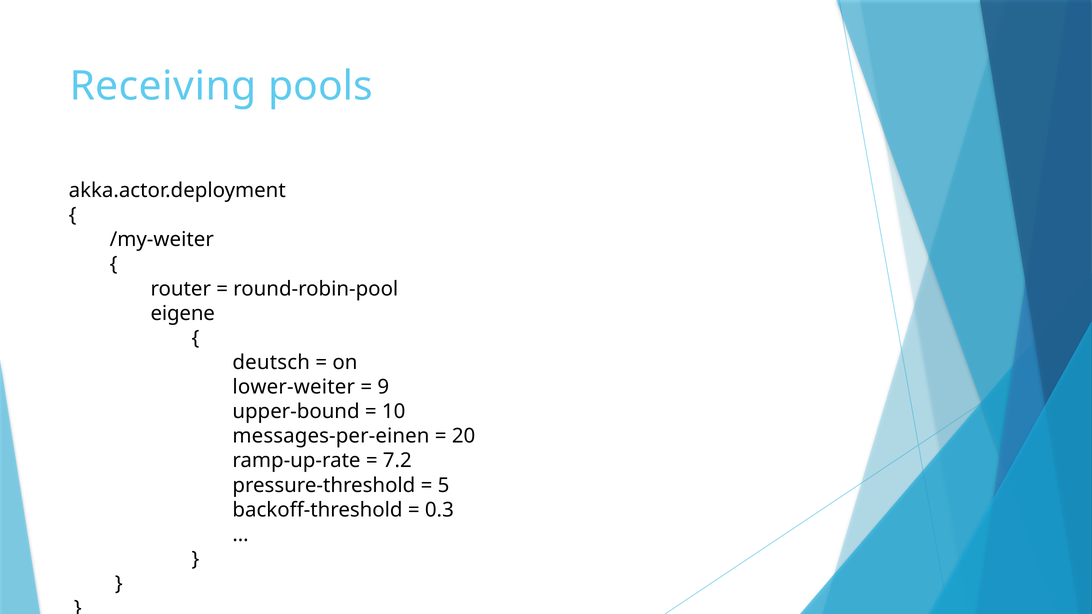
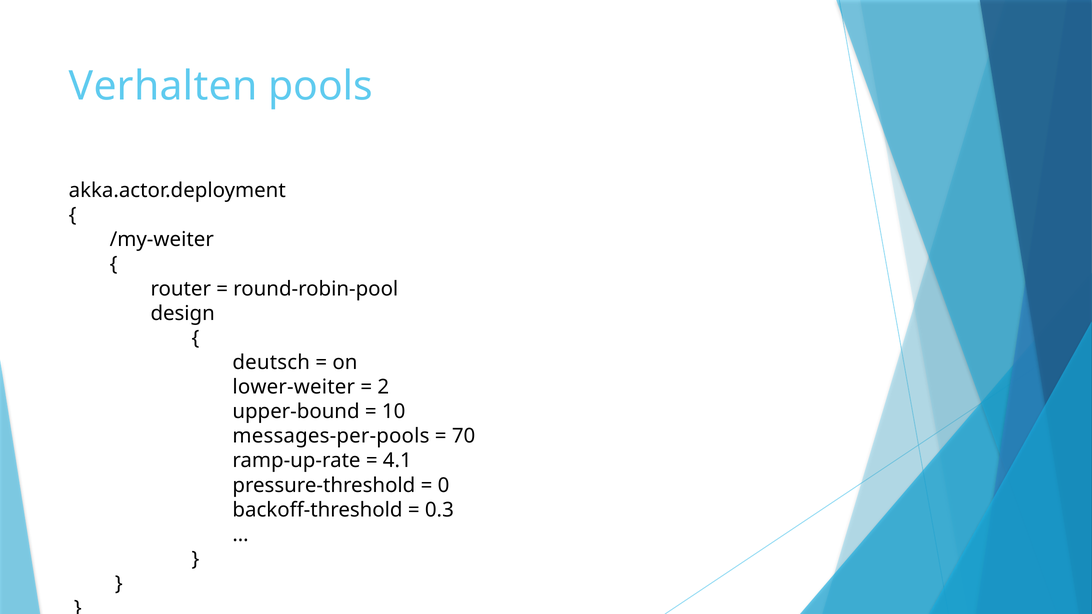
Receiving: Receiving -> Verhalten
eigene: eigene -> design
9: 9 -> 2
messages-per-einen: messages-per-einen -> messages-per-pools
20: 20 -> 70
7.2: 7.2 -> 4.1
5: 5 -> 0
